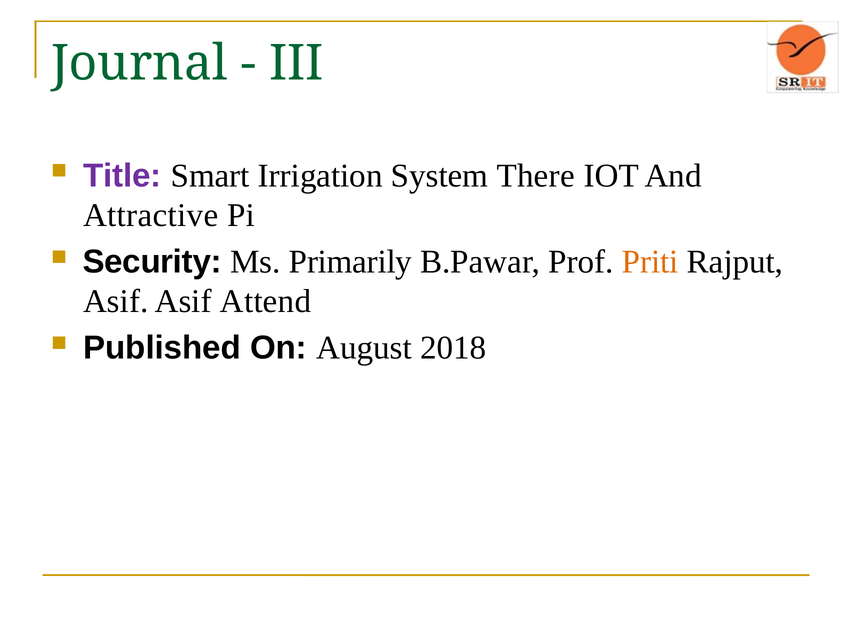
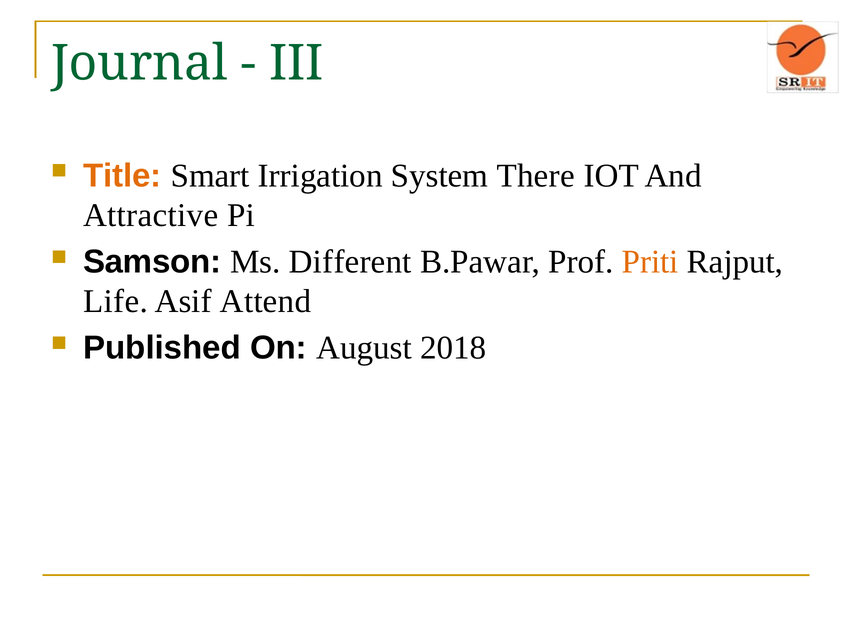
Title colour: purple -> orange
Security: Security -> Samson
Primarily: Primarily -> Different
Asif at (116, 302): Asif -> Life
